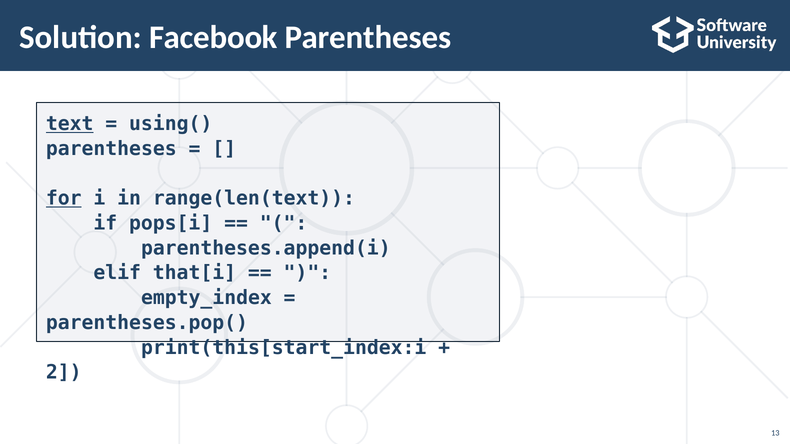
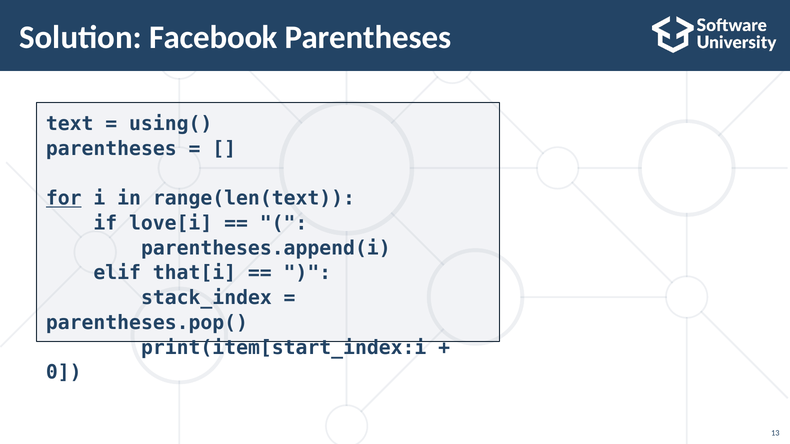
text underline: present -> none
pops[i: pops[i -> love[i
empty_index: empty_index -> stack_index
print(this[start_index:i: print(this[start_index:i -> print(item[start_index:i
2: 2 -> 0
